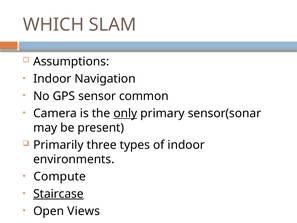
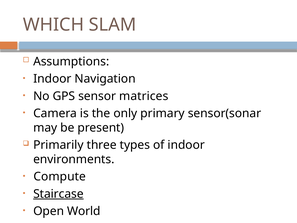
common: common -> matrices
only underline: present -> none
Views: Views -> World
